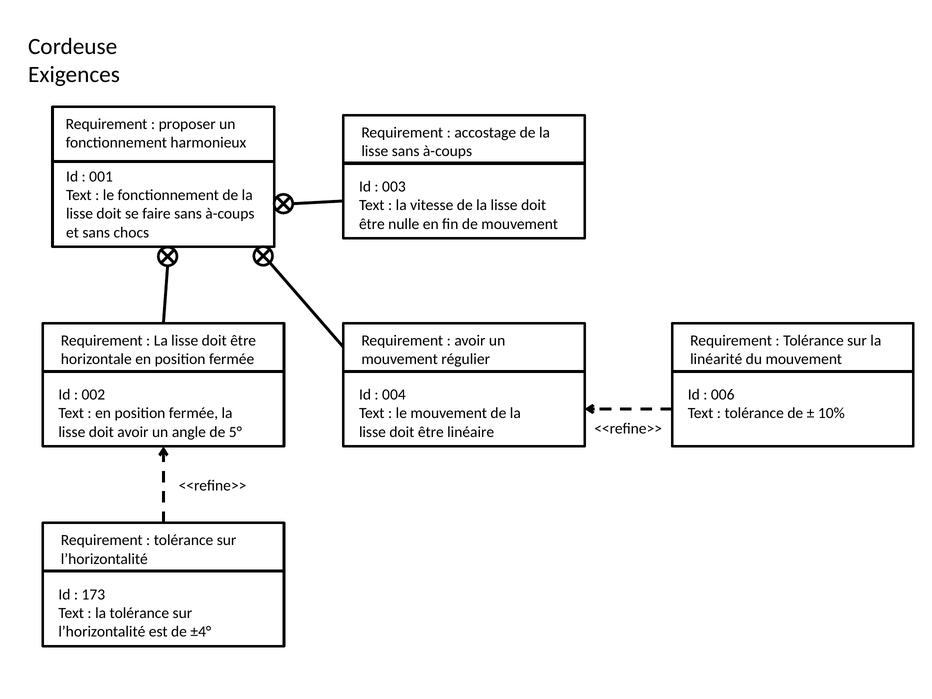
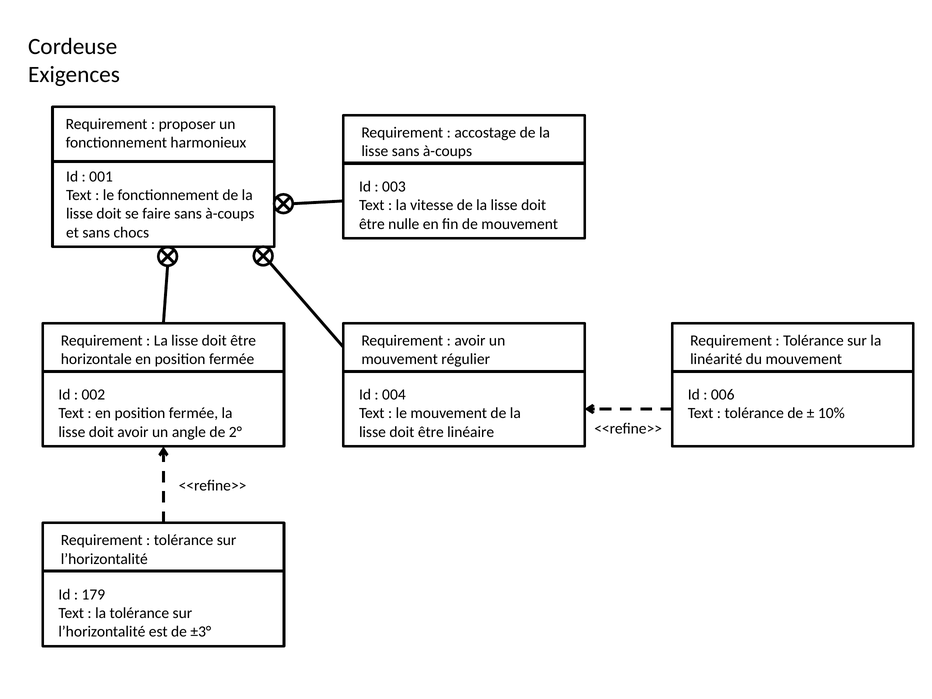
5°: 5° -> 2°
173: 173 -> 179
±4°: ±4° -> ±3°
